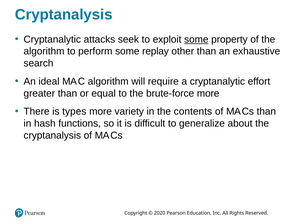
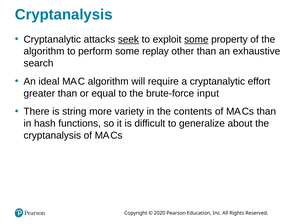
seek underline: none -> present
brute-force more: more -> input
types: types -> string
